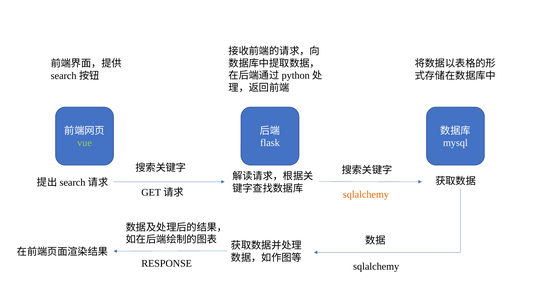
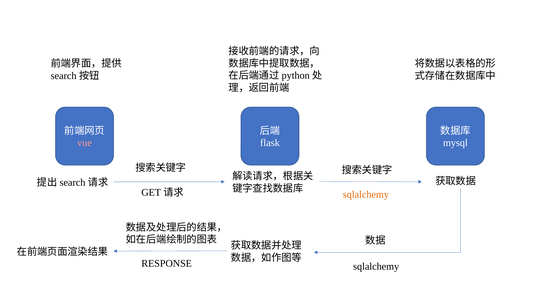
vue colour: light green -> pink
